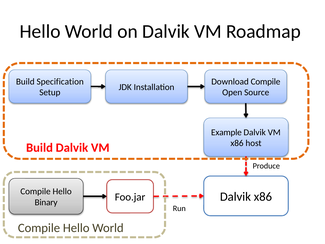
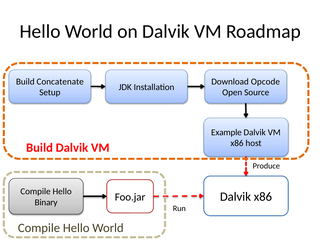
Specification: Specification -> Concatenate
Download Compile: Compile -> Opcode
